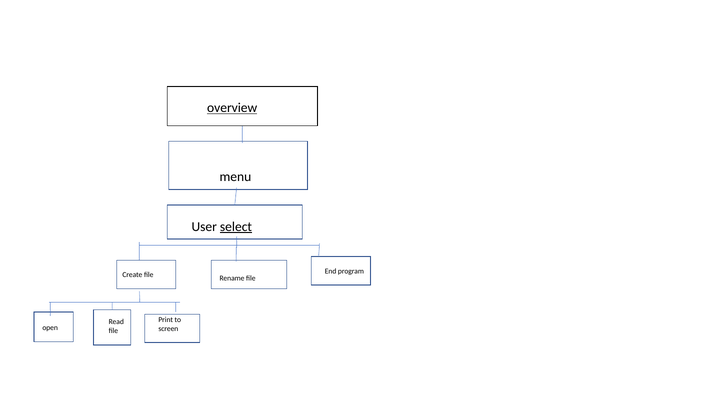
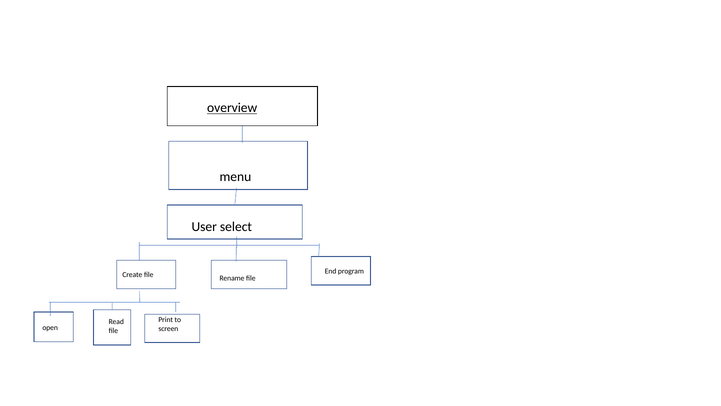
select underline: present -> none
